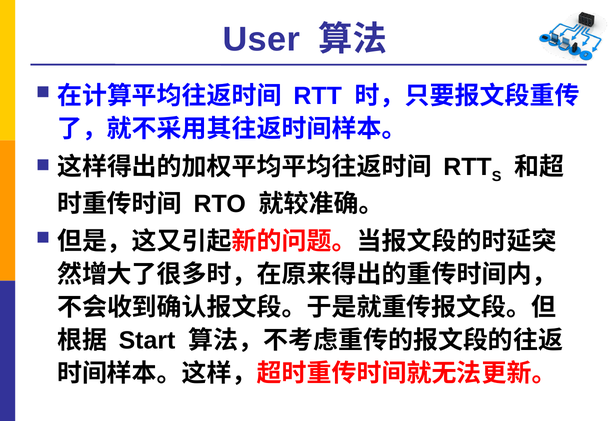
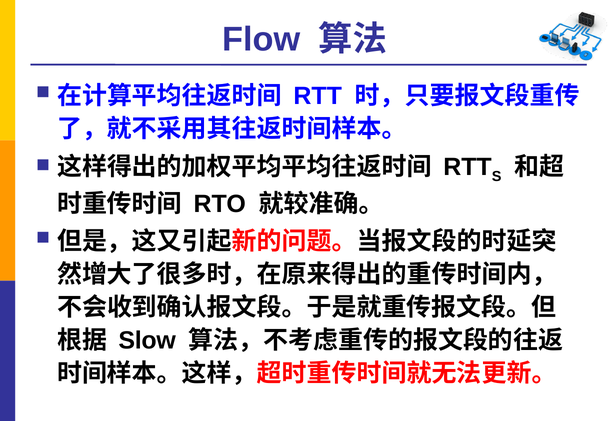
User: User -> Flow
Start: Start -> Slow
